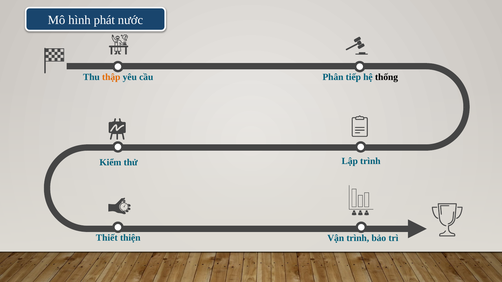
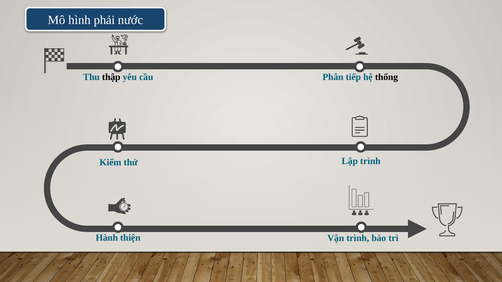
phát: phát -> phải
thập colour: orange -> black
Thiết: Thiết -> Hành
